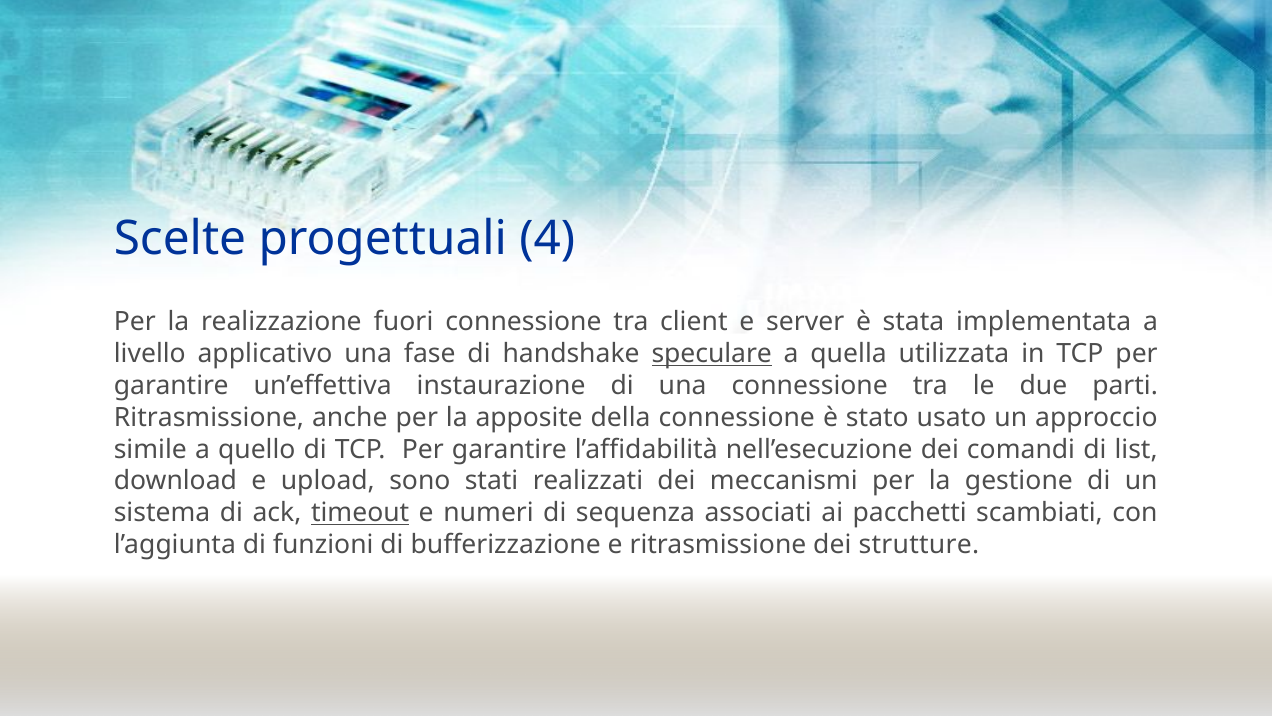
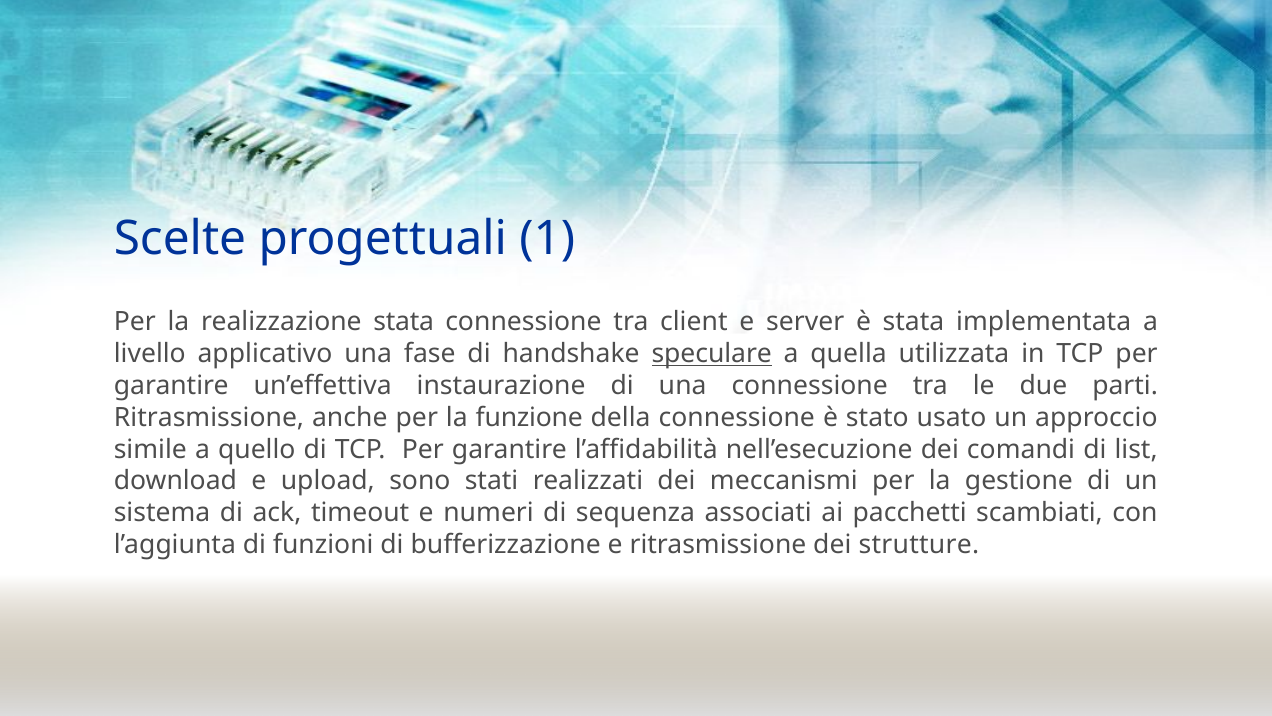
4: 4 -> 1
realizzazione fuori: fuori -> stata
apposite: apposite -> funzione
timeout underline: present -> none
